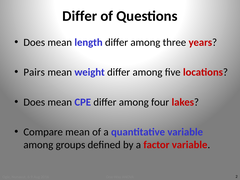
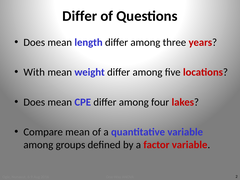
Pairs: Pairs -> With
